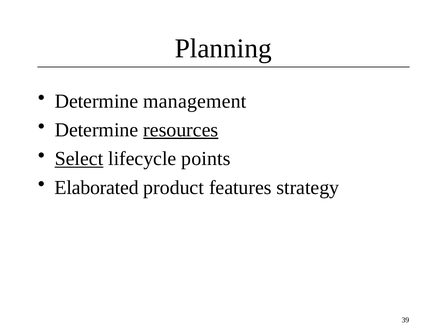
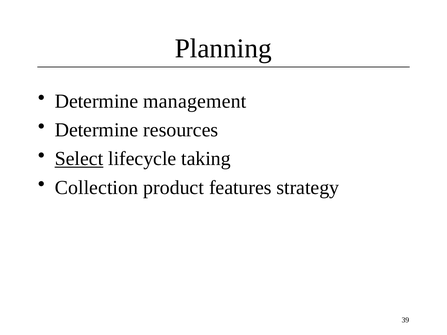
resources underline: present -> none
points: points -> taking
Elaborated: Elaborated -> Collection
